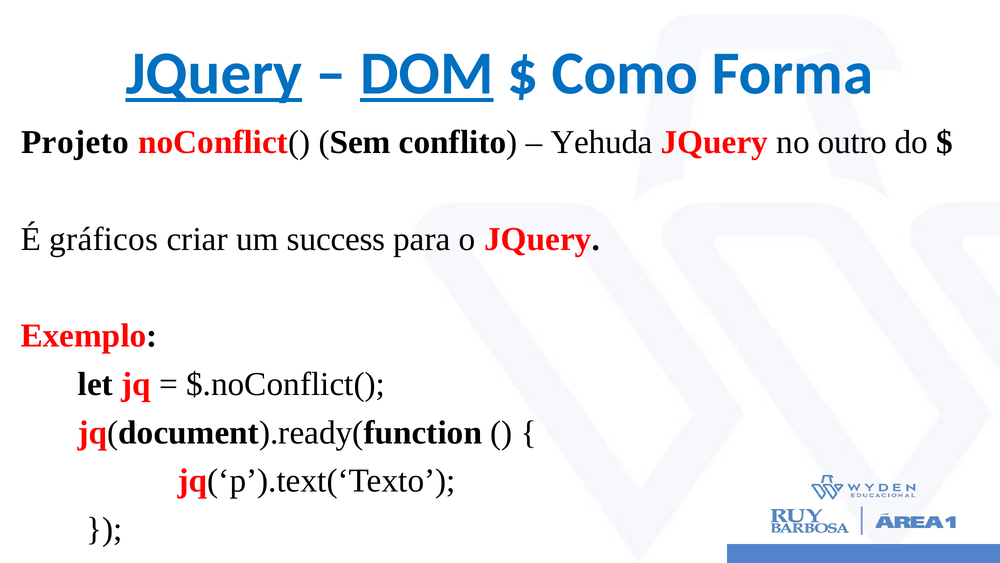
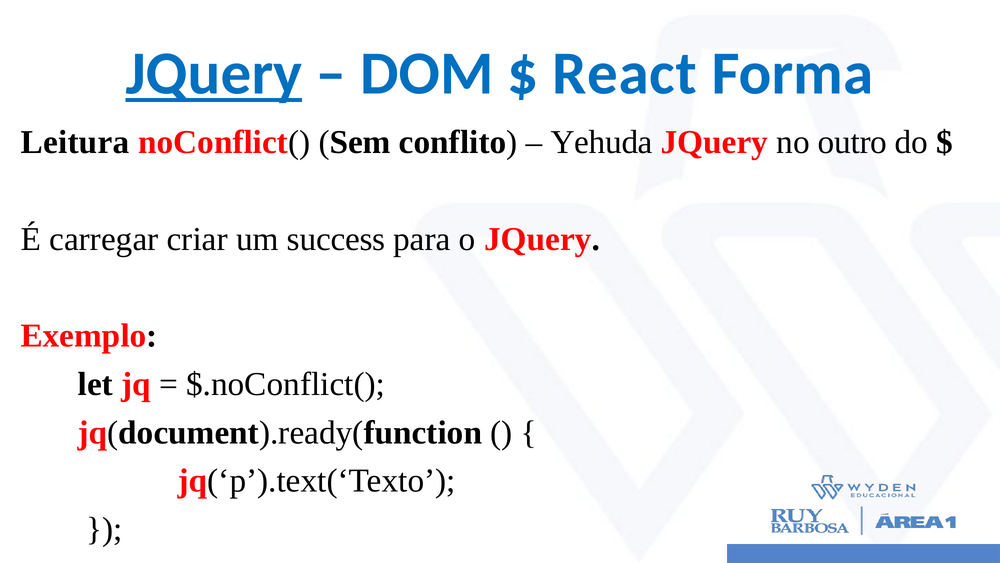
DOM underline: present -> none
Como: Como -> React
Projeto: Projeto -> Leitura
gráficos: gráficos -> carregar
